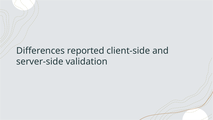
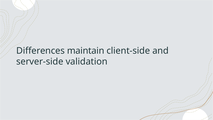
reported: reported -> maintain
